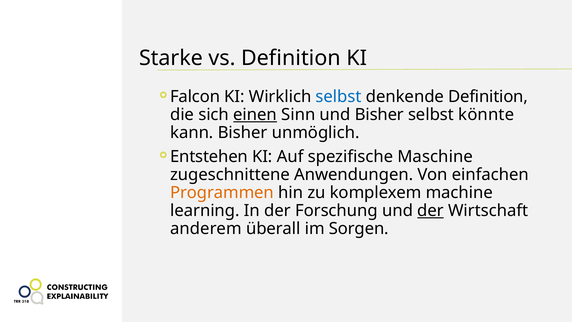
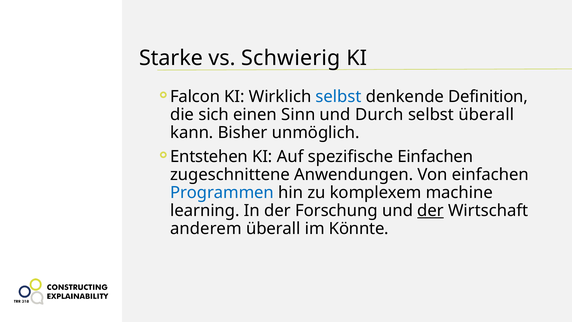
vs Definition: Definition -> Schwierig
einen underline: present -> none
und Bisher: Bisher -> Durch
selbst könnte: könnte -> überall
spezifische Maschine: Maschine -> Einfachen
Programmen colour: orange -> blue
Sorgen: Sorgen -> Könnte
